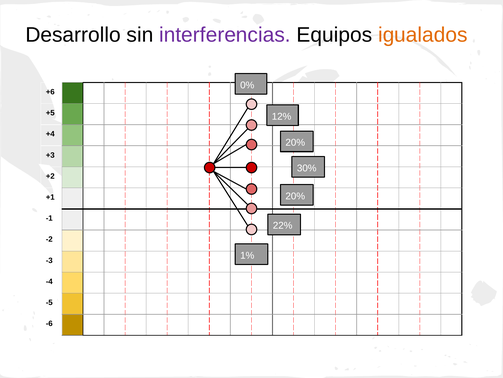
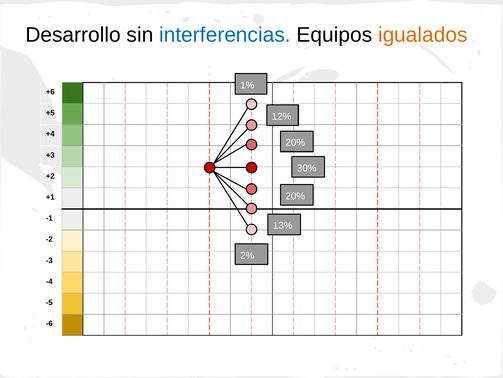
interferencias colour: purple -> blue
0%: 0% -> 1%
22%: 22% -> 13%
1%: 1% -> 2%
